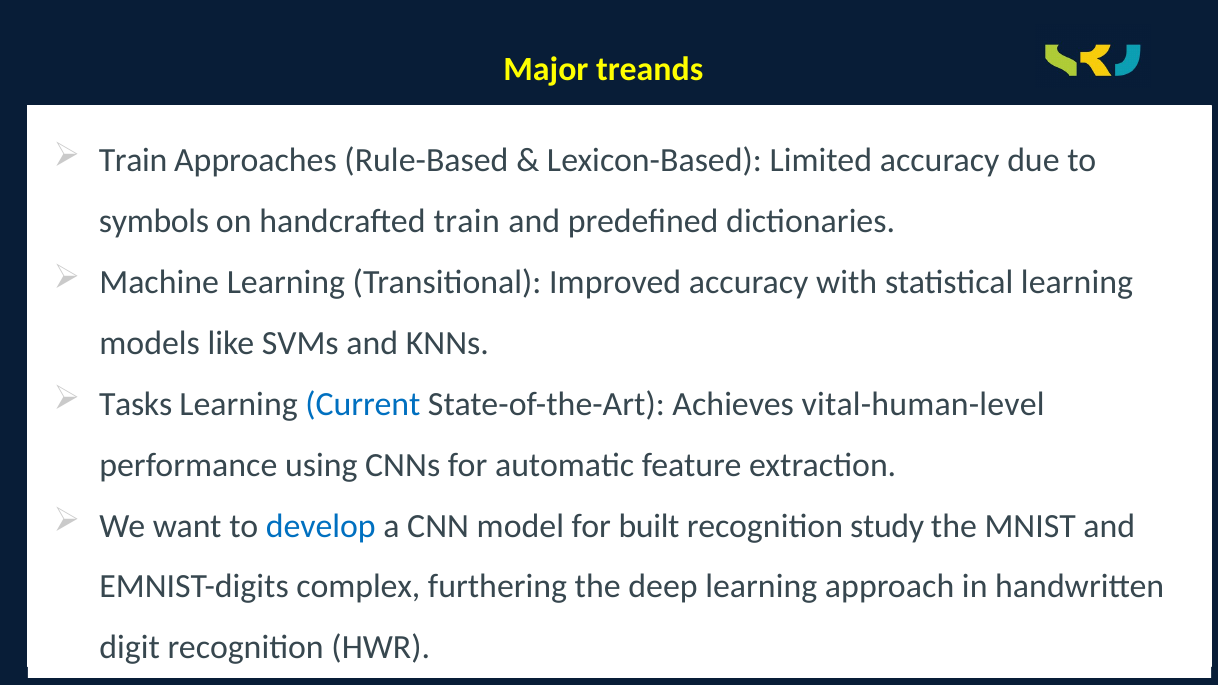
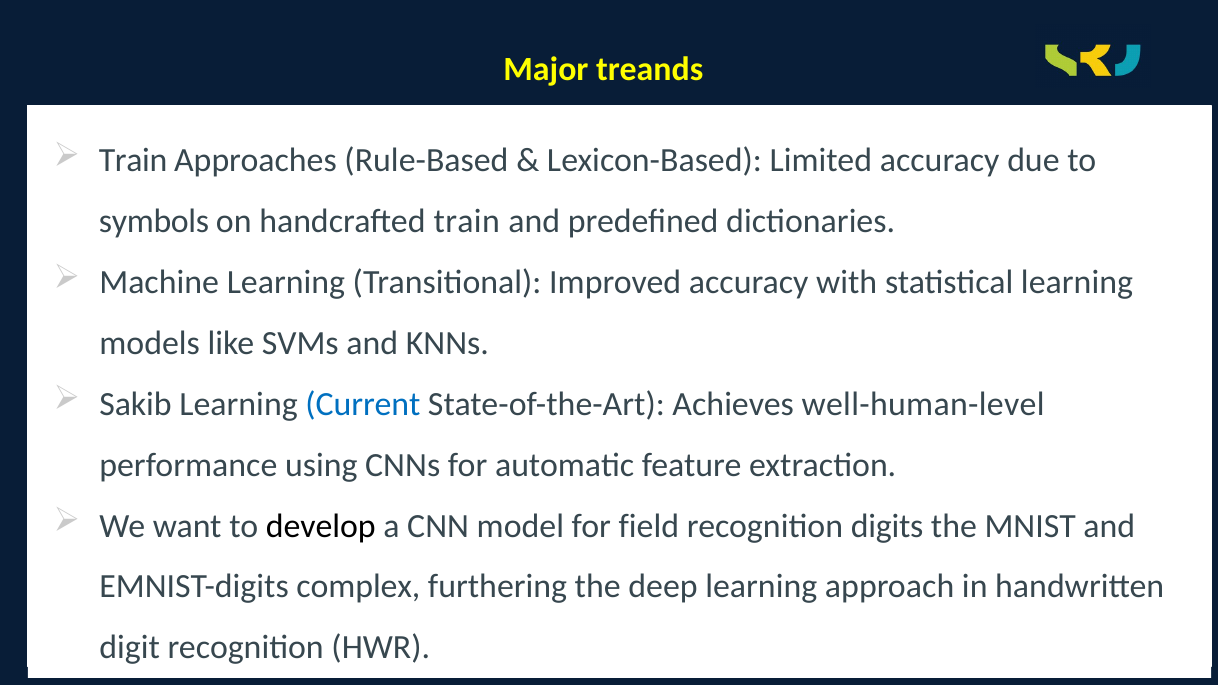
Tasks: Tasks -> Sakib
vital-human-level: vital-human-level -> well-human-level
develop colour: blue -> black
built: built -> field
study: study -> digits
